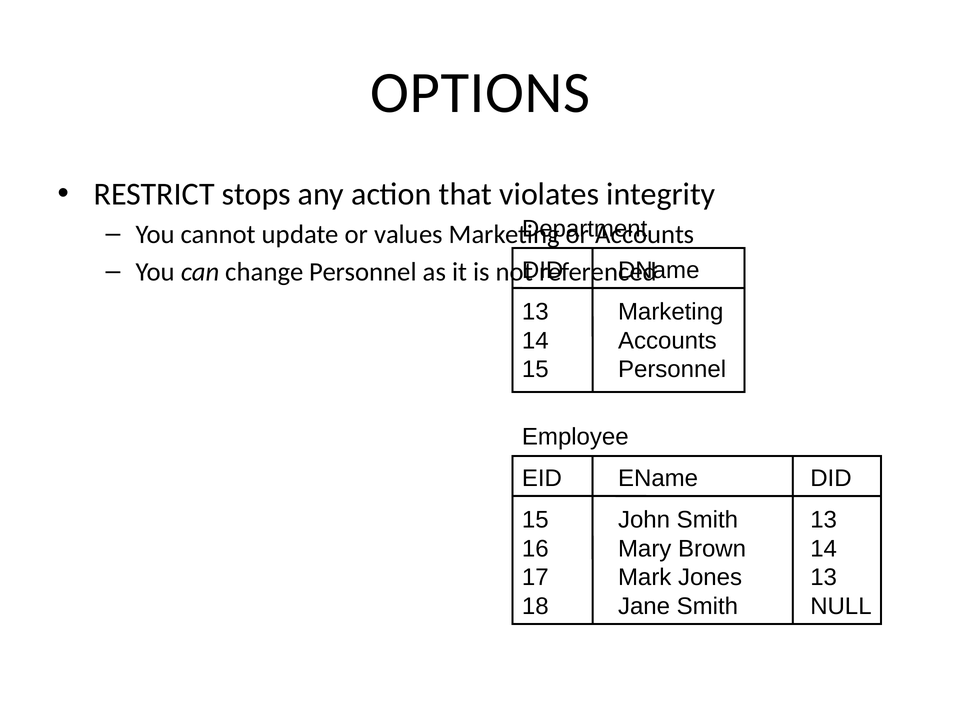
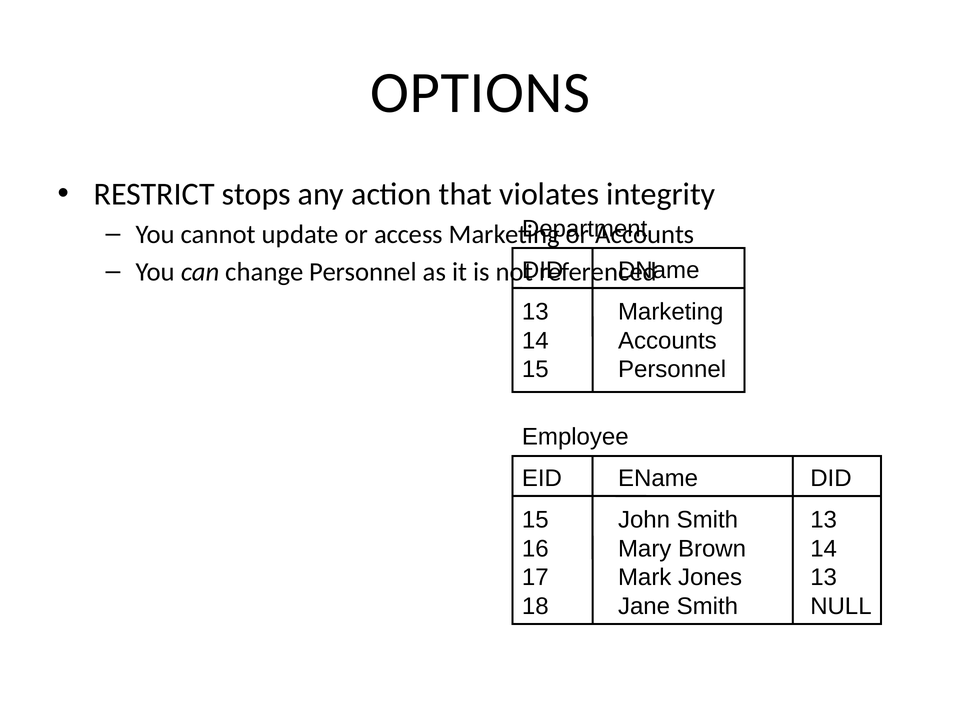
values: values -> access
